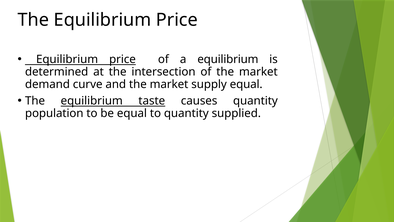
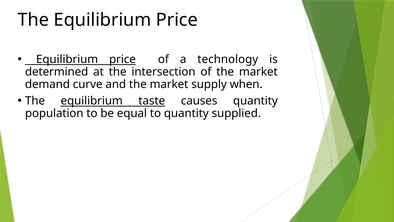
a equilibrium: equilibrium -> technology
supply equal: equal -> when
